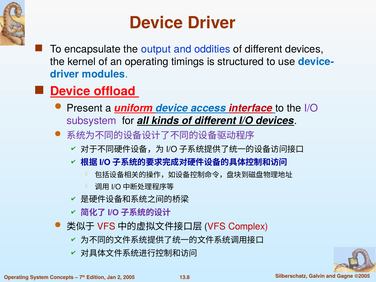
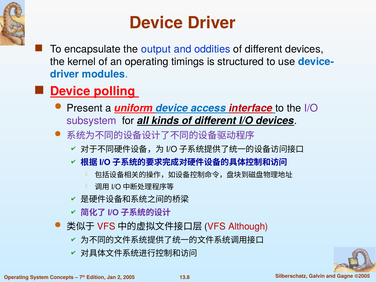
offload: offload -> polling
Complex: Complex -> Although
